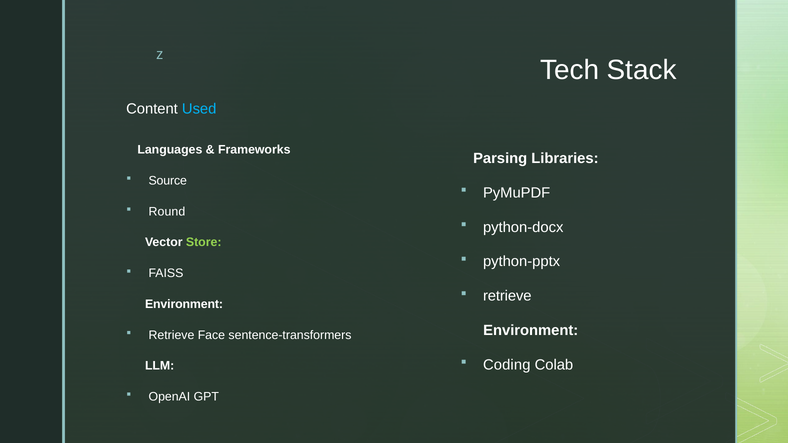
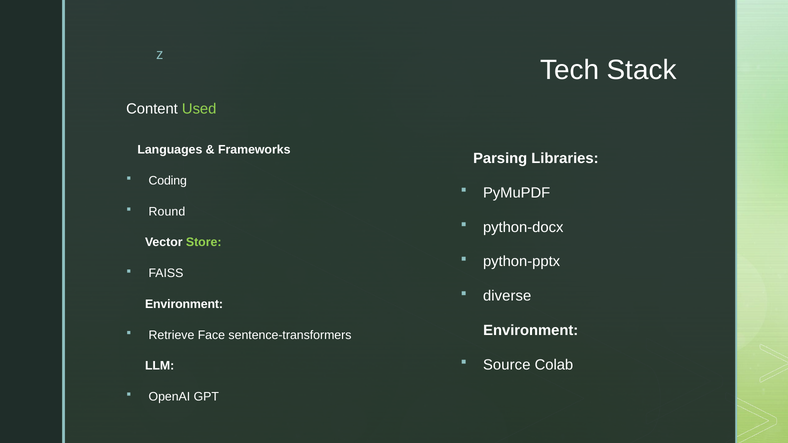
Used colour: light blue -> light green
Source: Source -> Coding
retrieve at (507, 296): retrieve -> diverse
Coding: Coding -> Source
